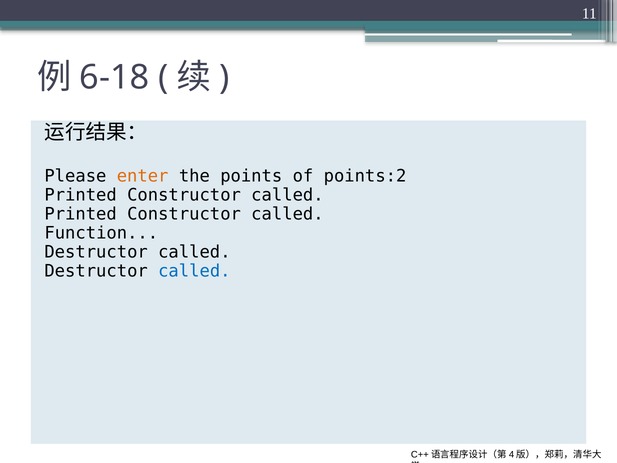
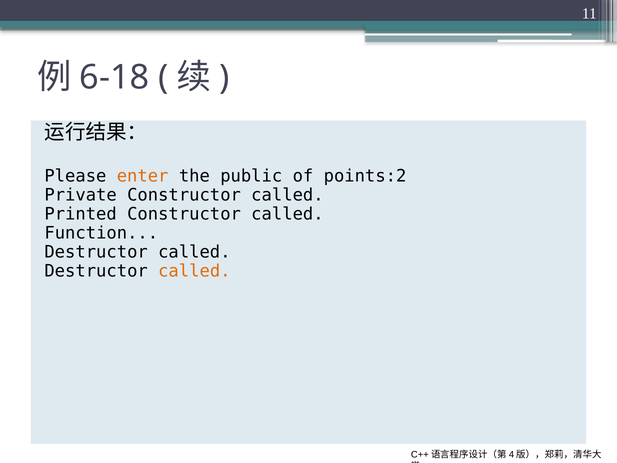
points: points -> public
Printed at (81, 195): Printed -> Private
called at (194, 271) colour: blue -> orange
